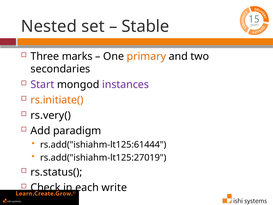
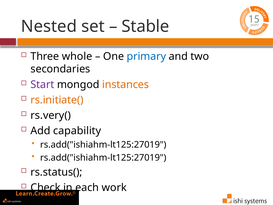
marks: marks -> whole
primary colour: orange -> blue
instances colour: purple -> orange
paradigm: paradigm -> capability
rs.add("ishiahm-lt125:61444 at (103, 144): rs.add("ishiahm-lt125:61444 -> rs.add("ishiahm-lt125:27019
write: write -> work
